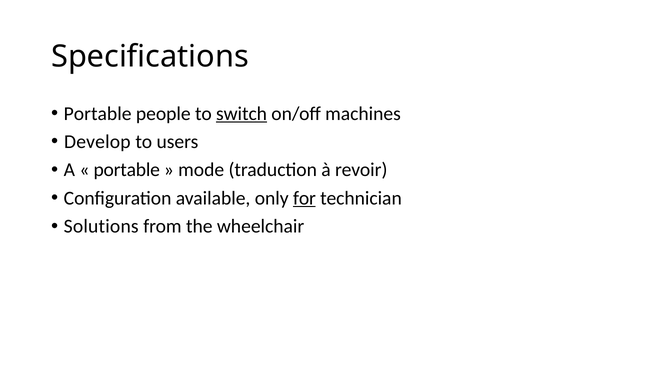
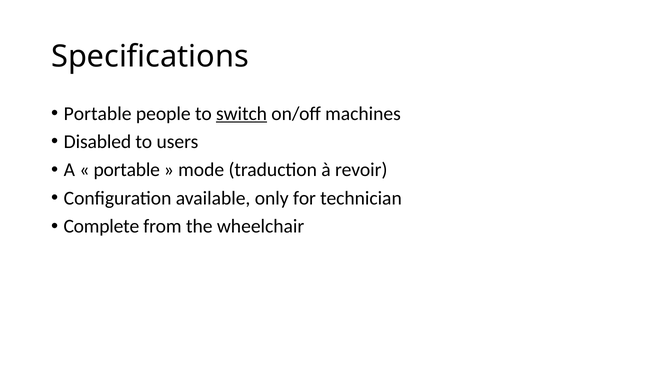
Develop: Develop -> Disabled
for underline: present -> none
Solutions: Solutions -> Complete
